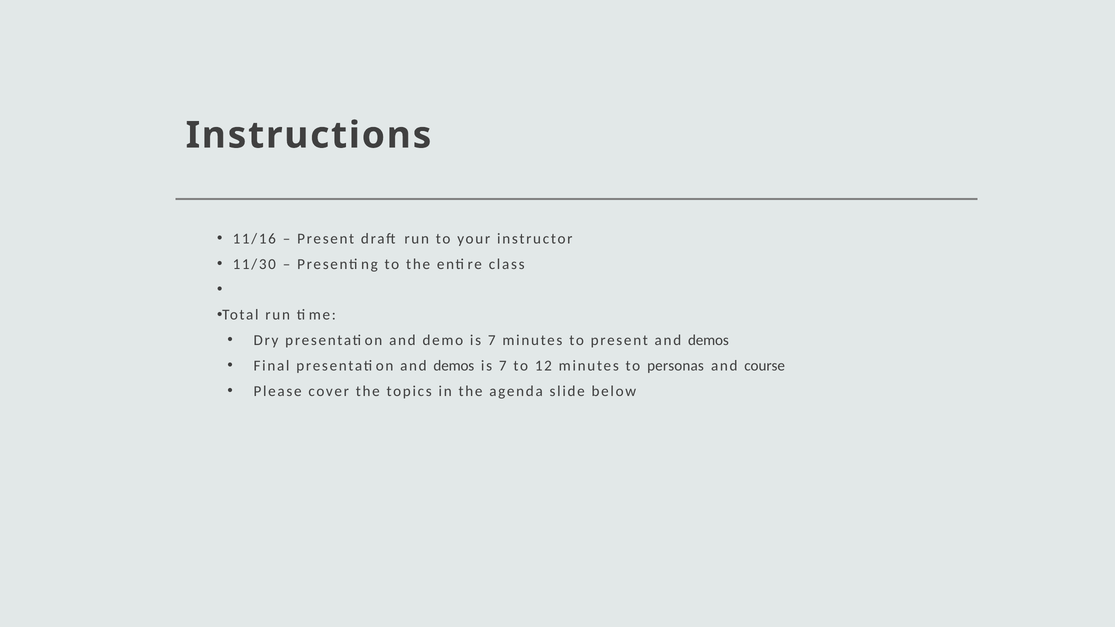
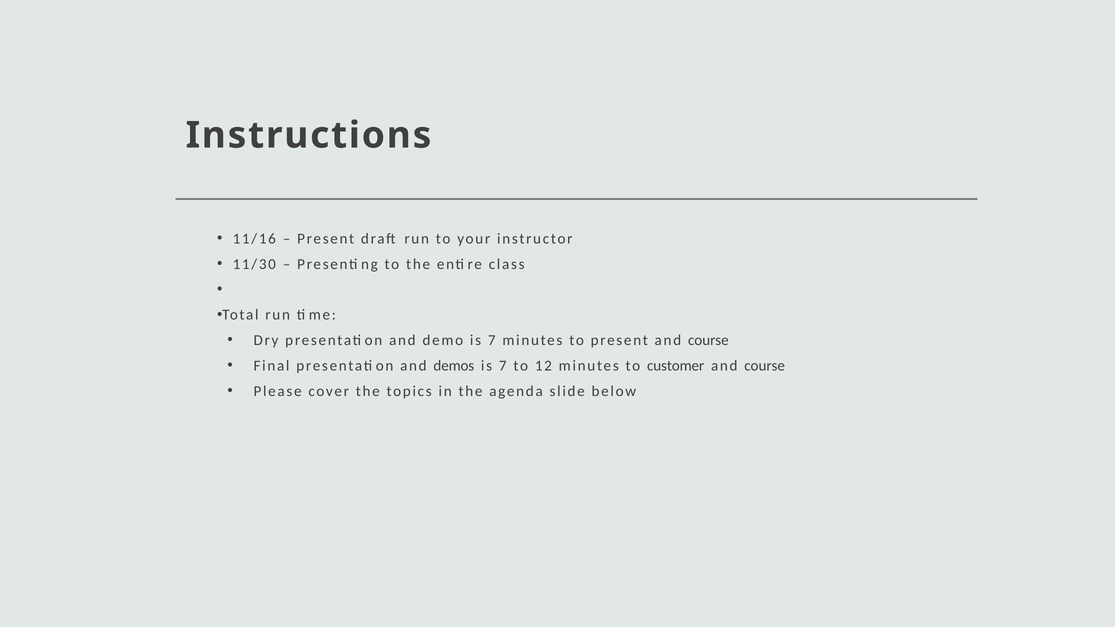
present and demos: demos -> course
personas: personas -> customer
